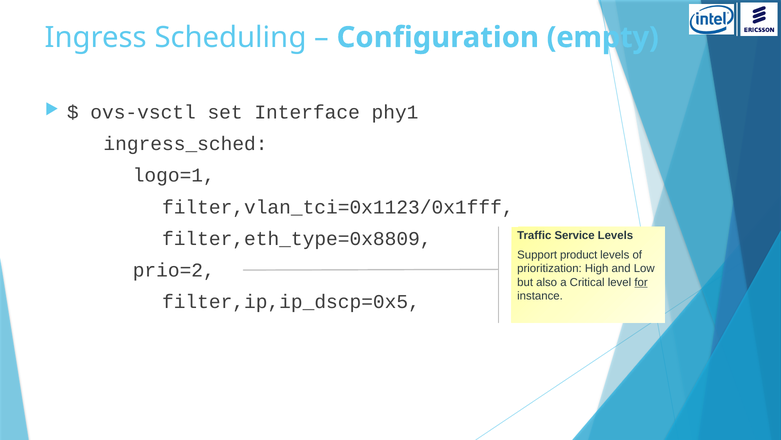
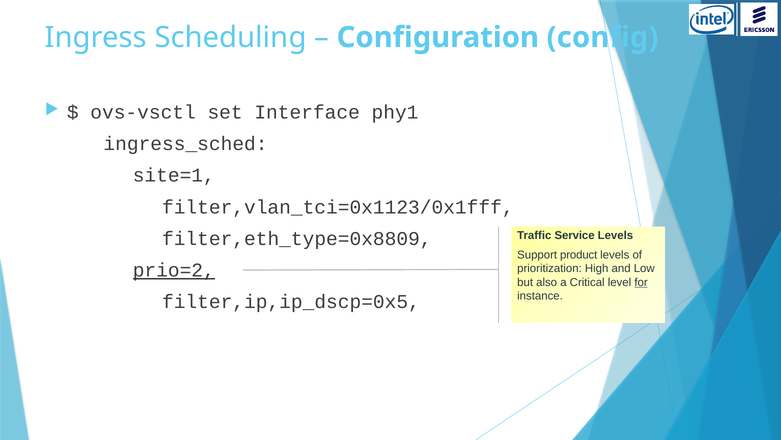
empty: empty -> config
logo=1: logo=1 -> site=1
prio=2 underline: none -> present
